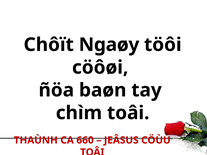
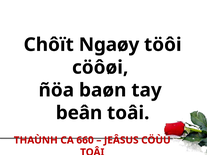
chìm: chìm -> beân
